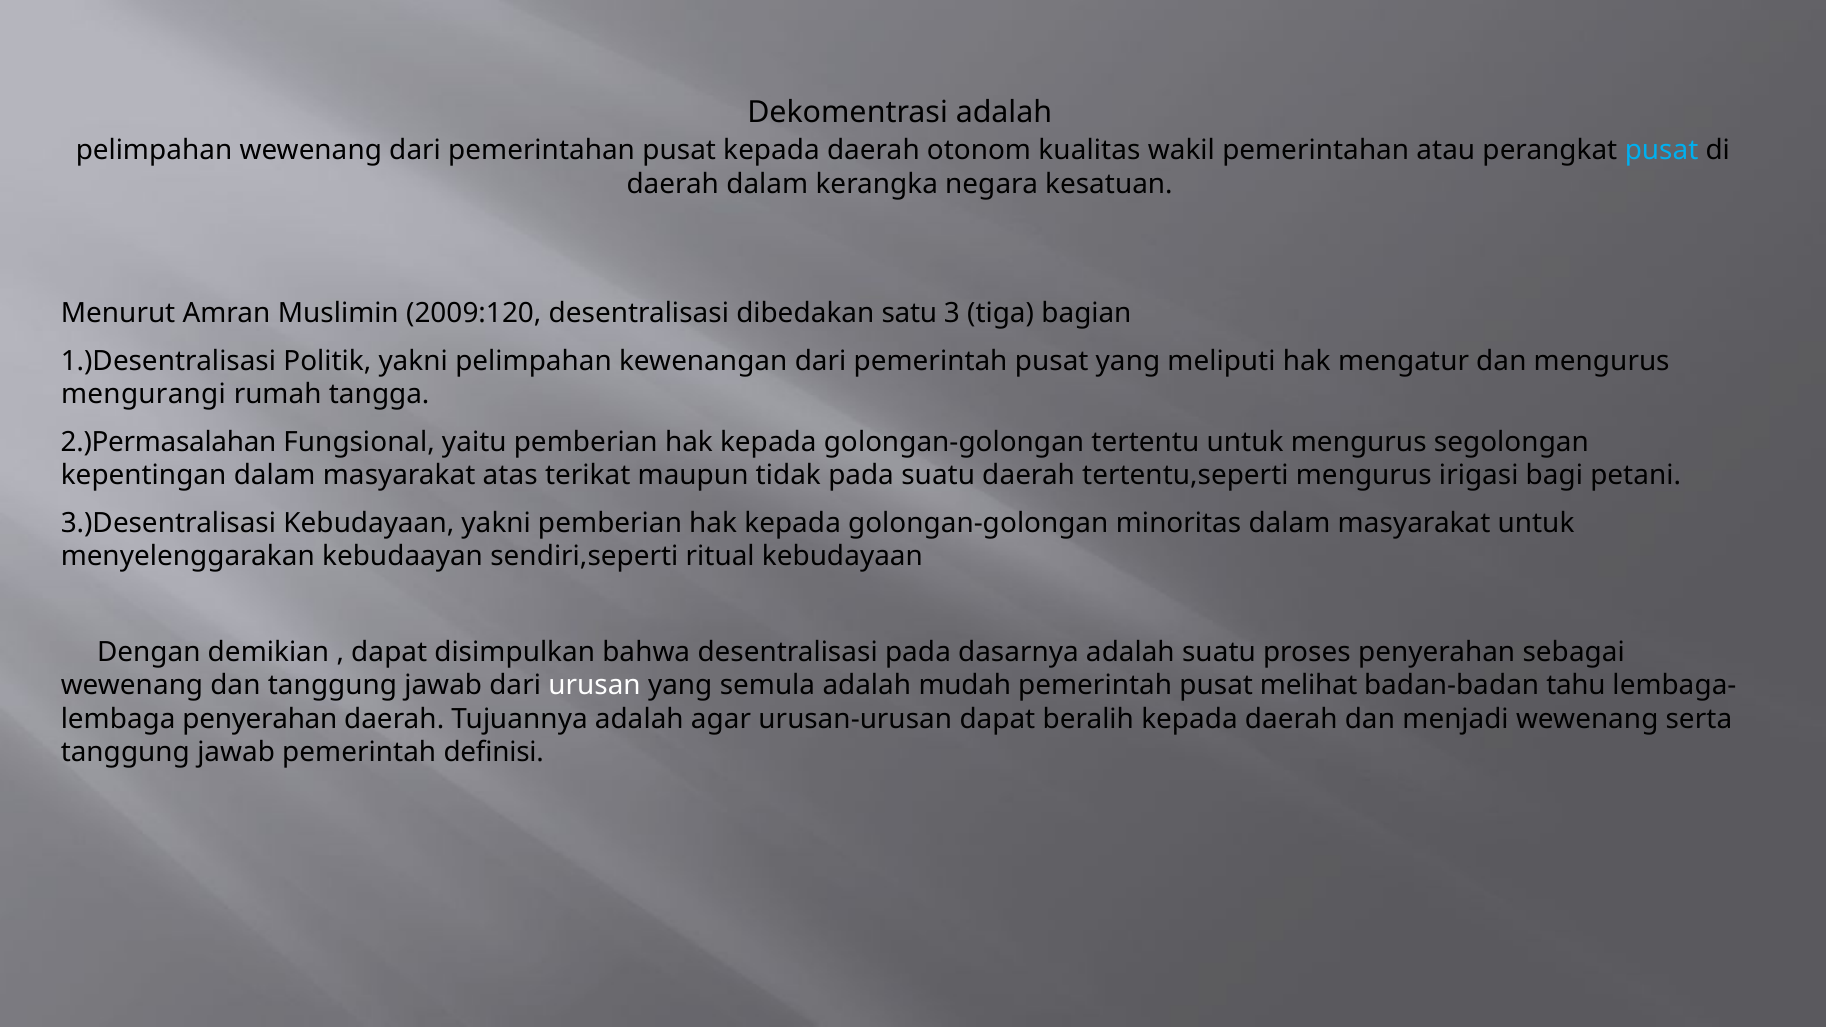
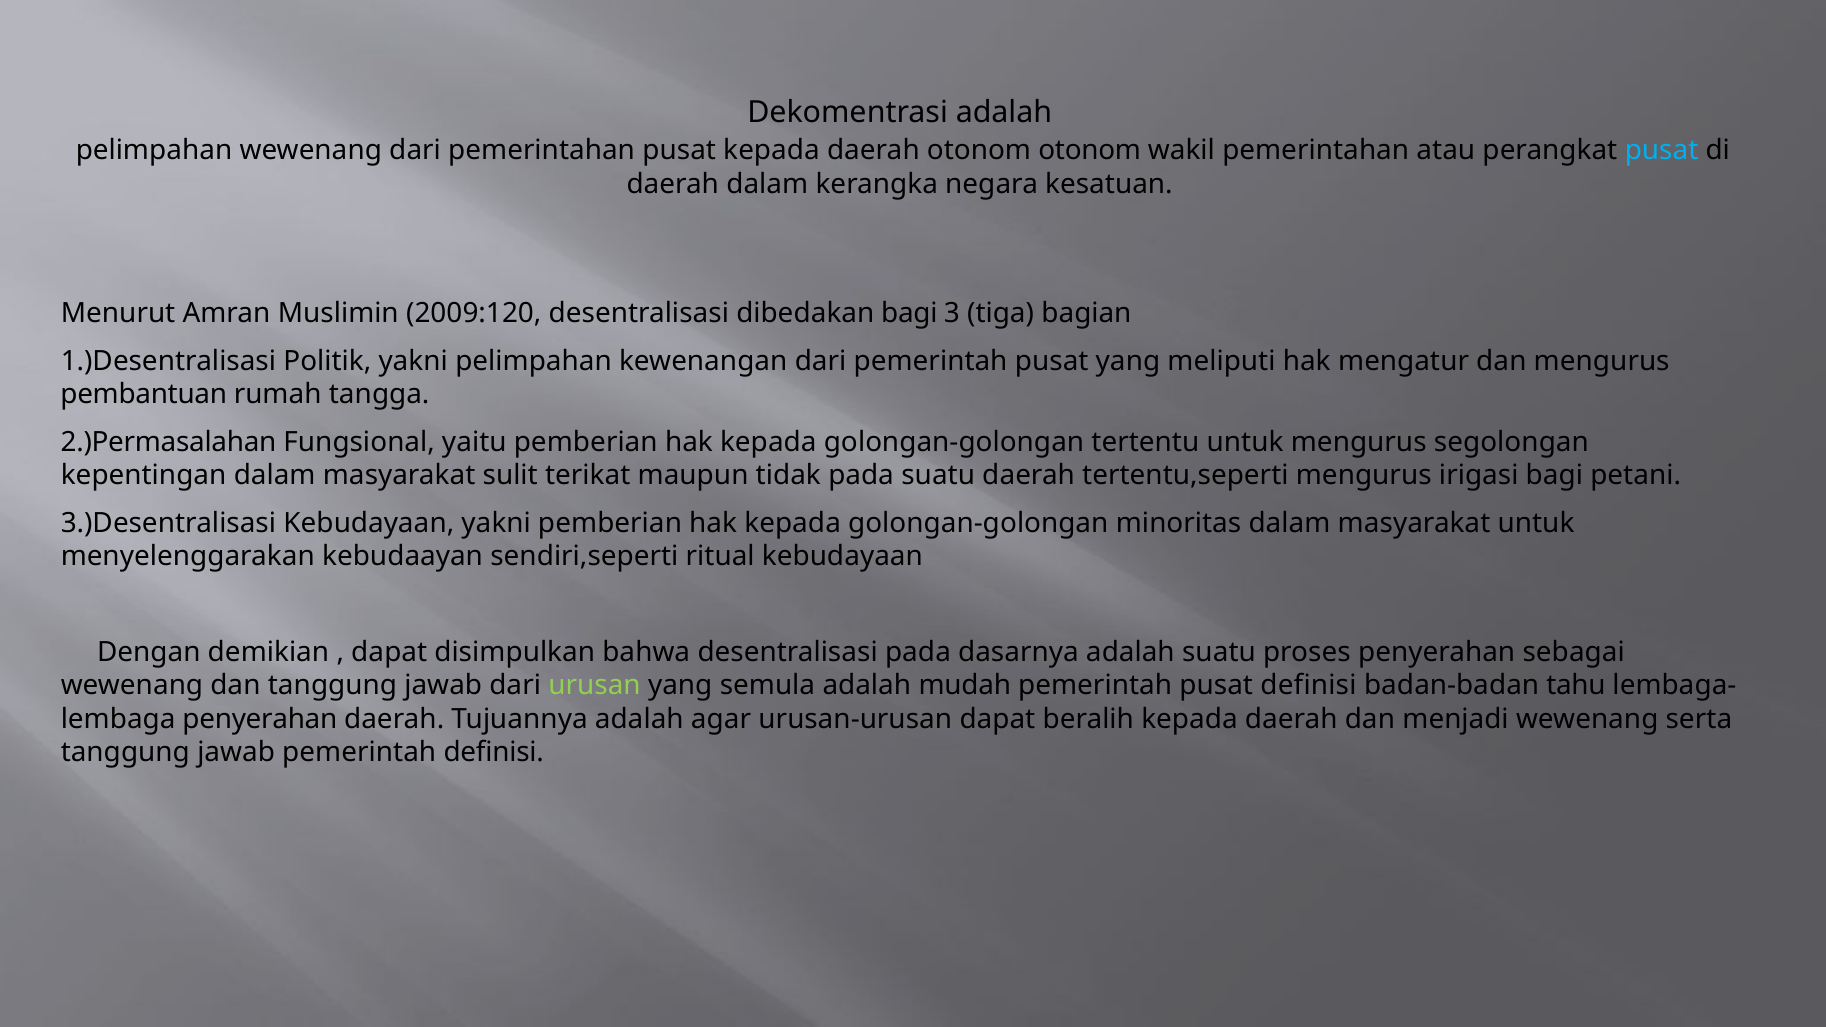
otonom kualitas: kualitas -> otonom
dibedakan satu: satu -> bagi
mengurangi: mengurangi -> pembantuan
atas: atas -> sulit
urusan colour: white -> light green
pusat melihat: melihat -> definisi
